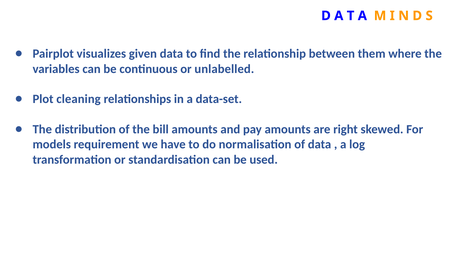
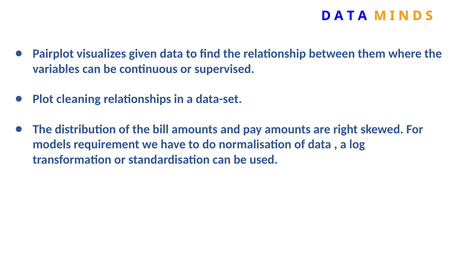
unlabelled: unlabelled -> supervised
